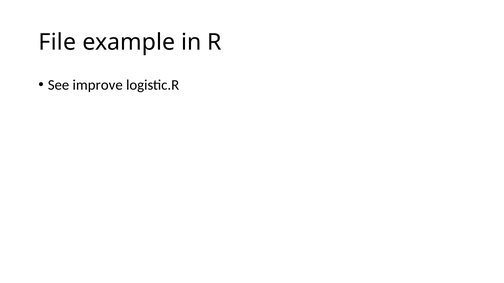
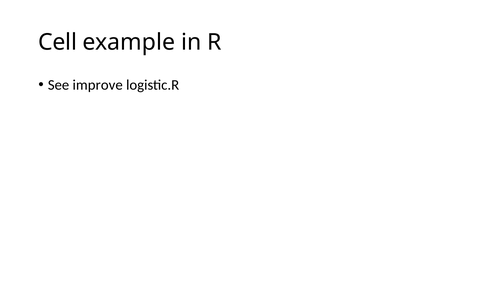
File: File -> Cell
